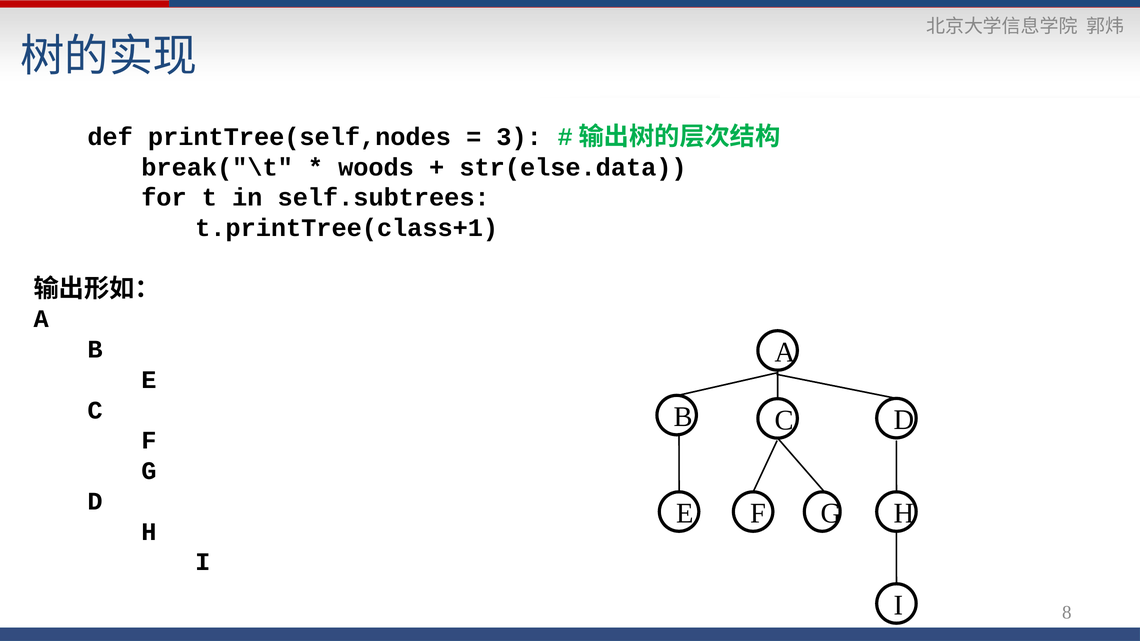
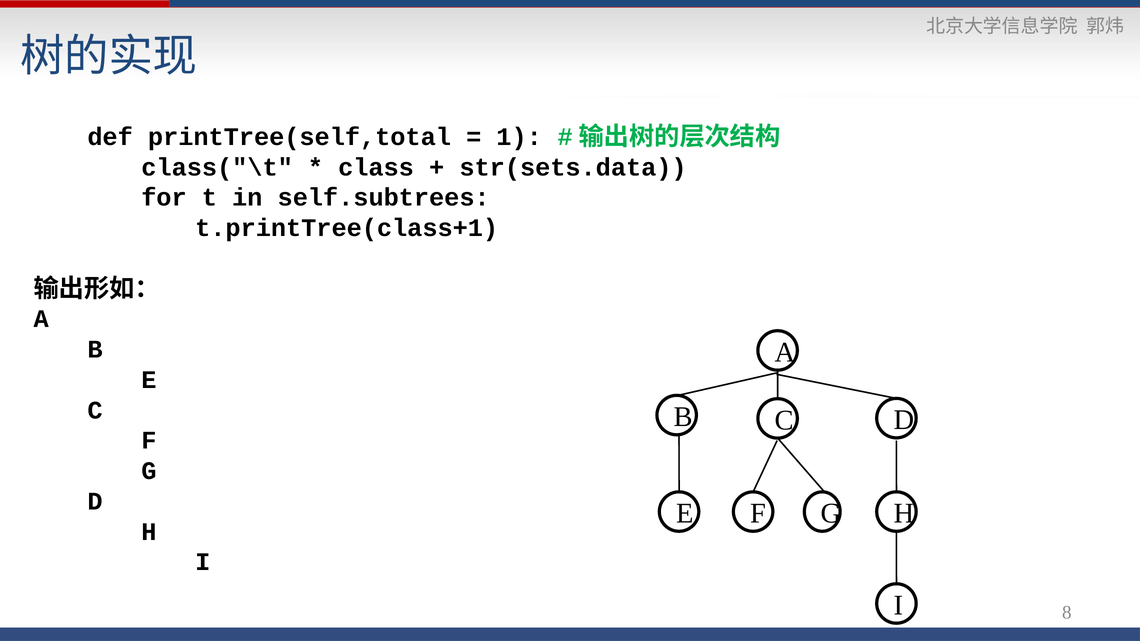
printTree(self,nodes: printTree(self,nodes -> printTree(self,total
3: 3 -> 1
break("\t: break("\t -> class("\t
woods: woods -> class
str(else.data: str(else.data -> str(sets.data
